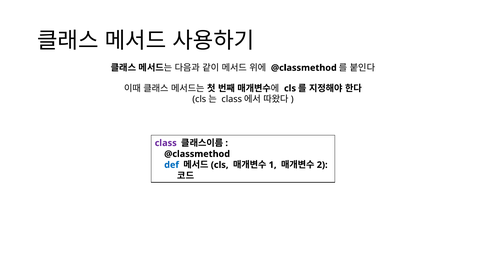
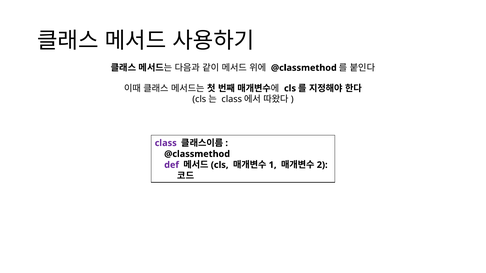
def colour: blue -> purple
